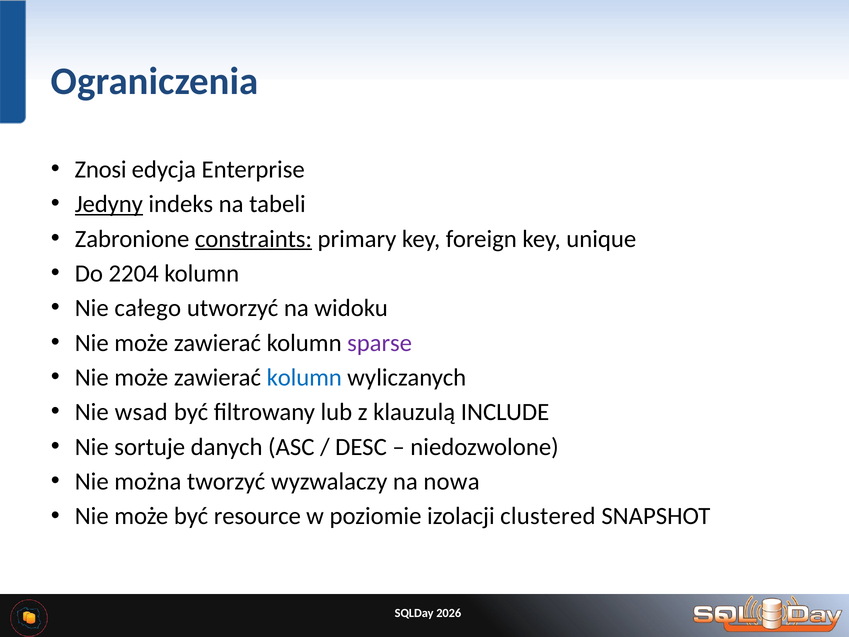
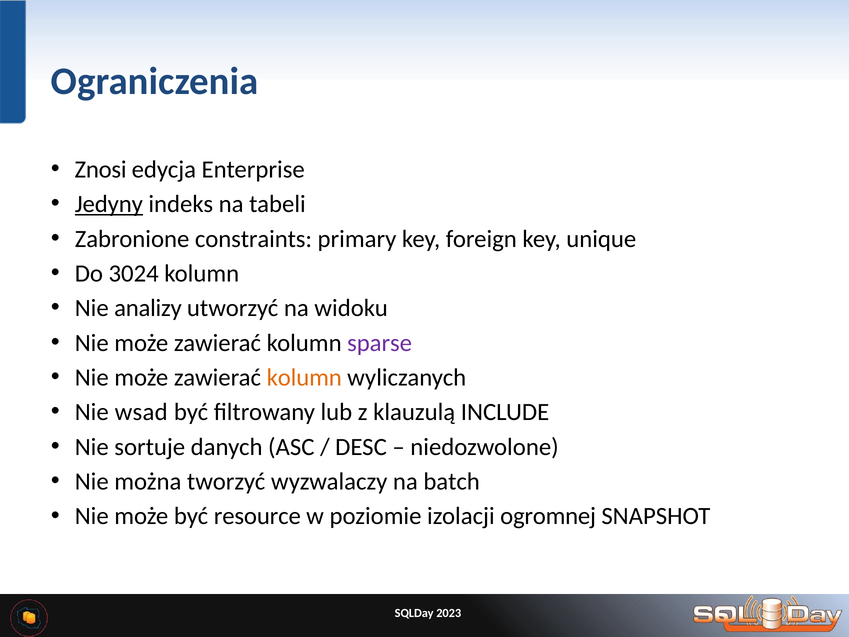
constraints underline: present -> none
2204: 2204 -> 3024
całego: całego -> analizy
kolumn at (304, 377) colour: blue -> orange
nowa: nowa -> batch
clustered: clustered -> ogromnej
2026: 2026 -> 2023
